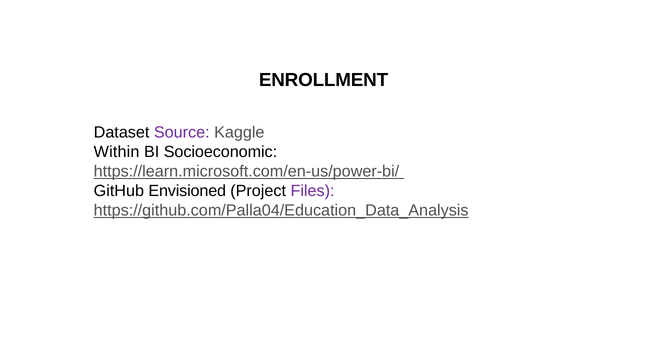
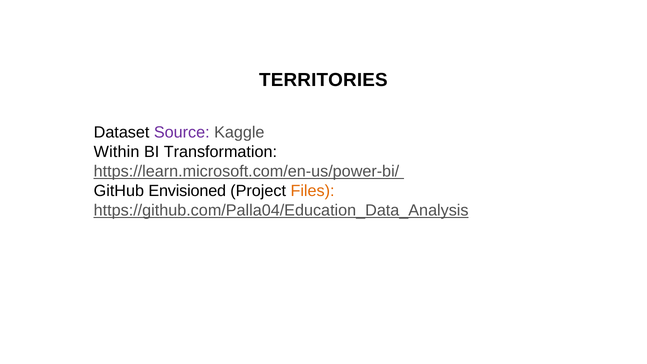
ENROLLMENT: ENROLLMENT -> TERRITORIES
Socioeconomic: Socioeconomic -> Transformation
Files colour: purple -> orange
